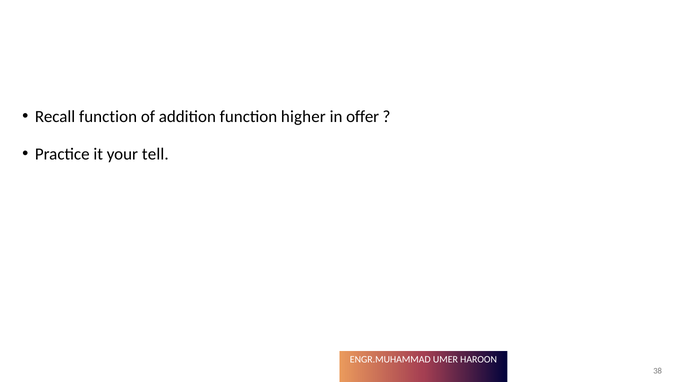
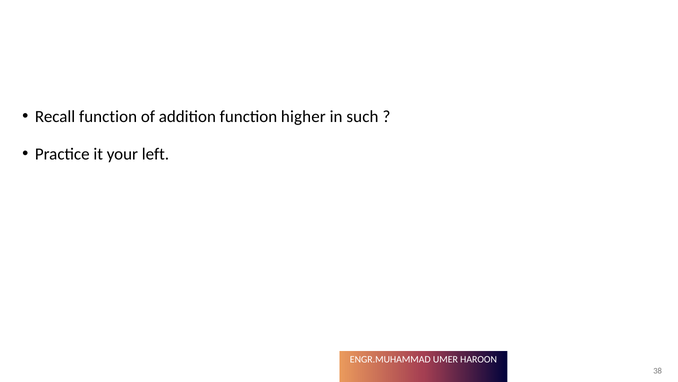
offer: offer -> such
tell: tell -> left
